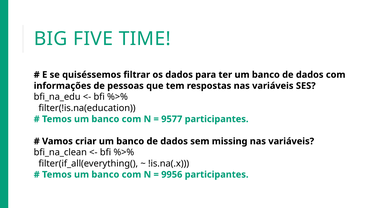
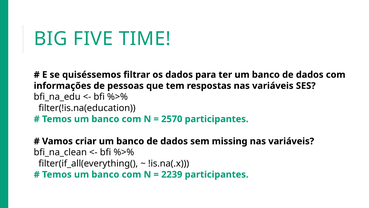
9577: 9577 -> 2570
9956: 9956 -> 2239
